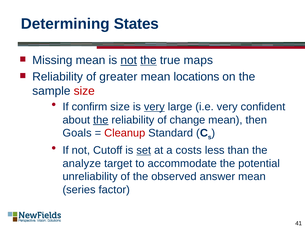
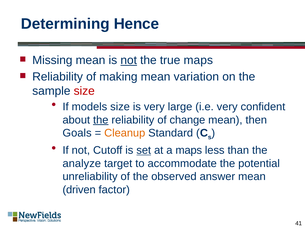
States: States -> Hence
the at (148, 60) underline: present -> none
greater: greater -> making
locations: locations -> variation
confirm: confirm -> models
very at (154, 107) underline: present -> none
Cleanup colour: red -> orange
a costs: costs -> maps
series: series -> driven
